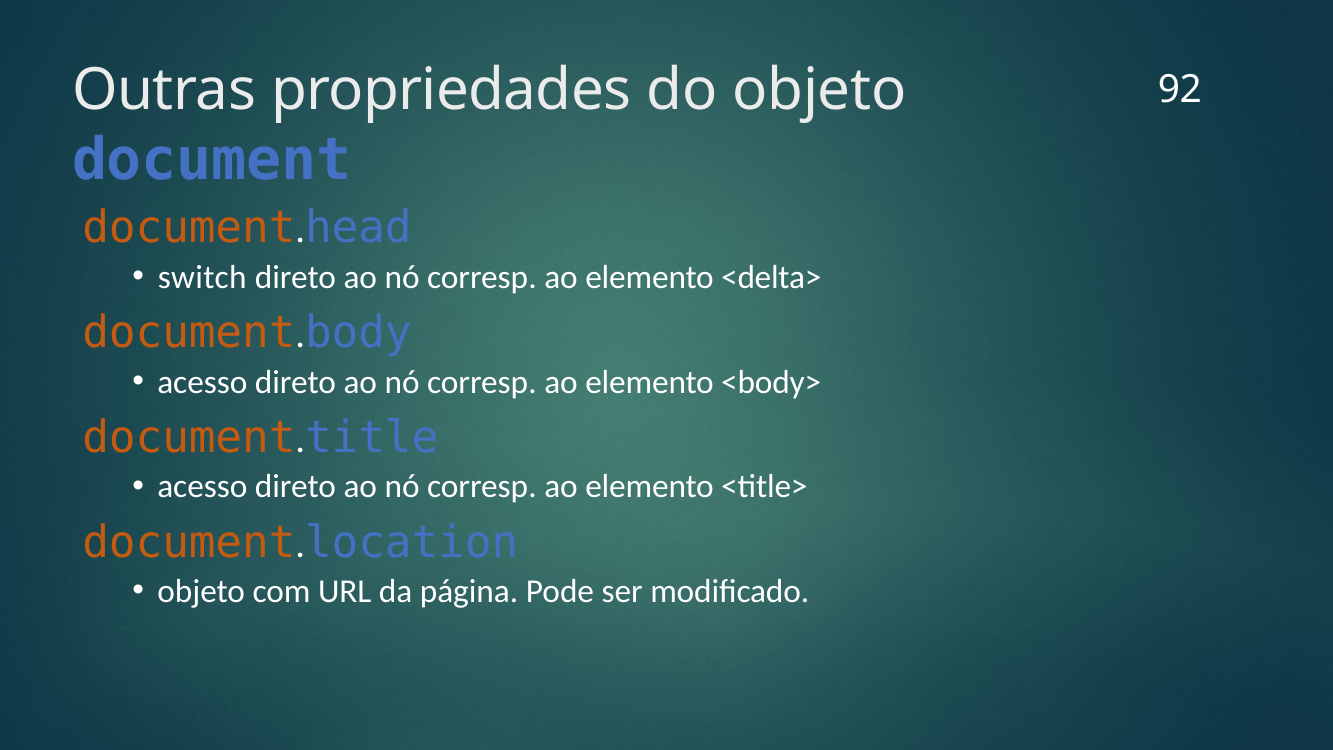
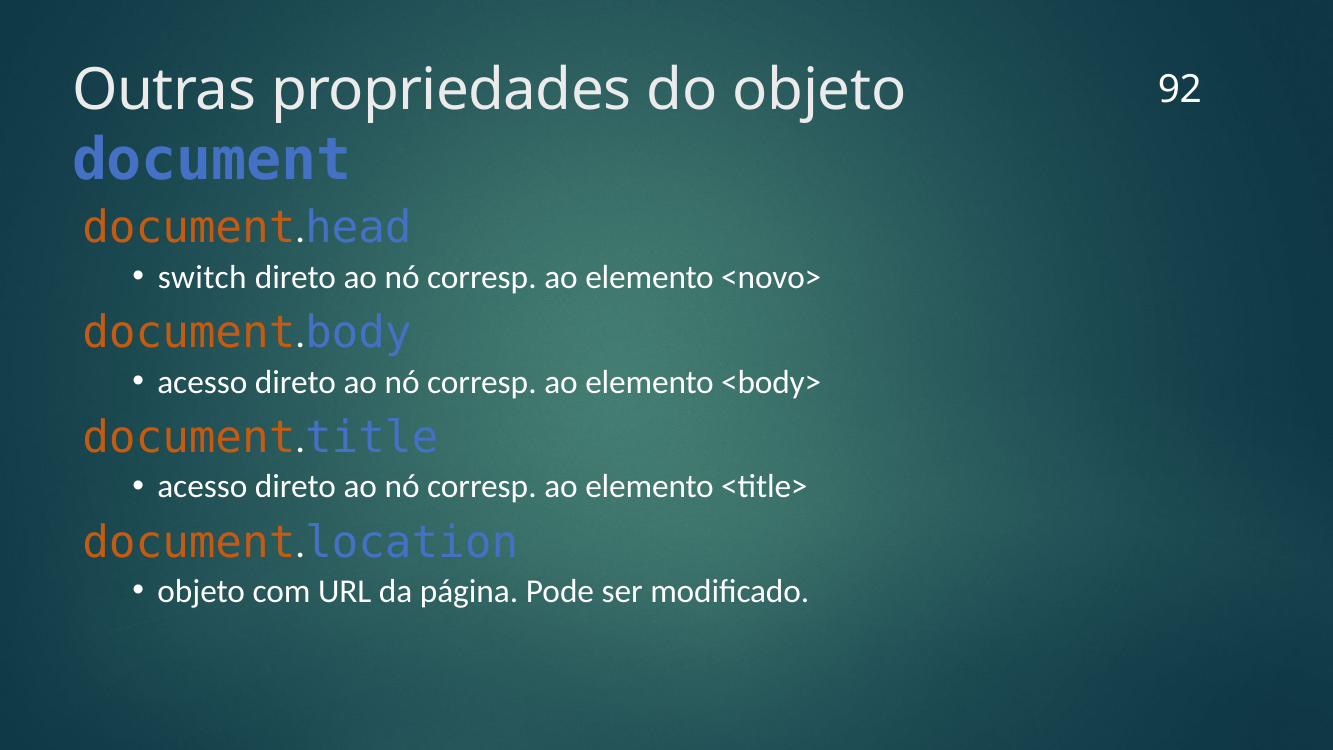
<delta>: <delta> -> <novo>
